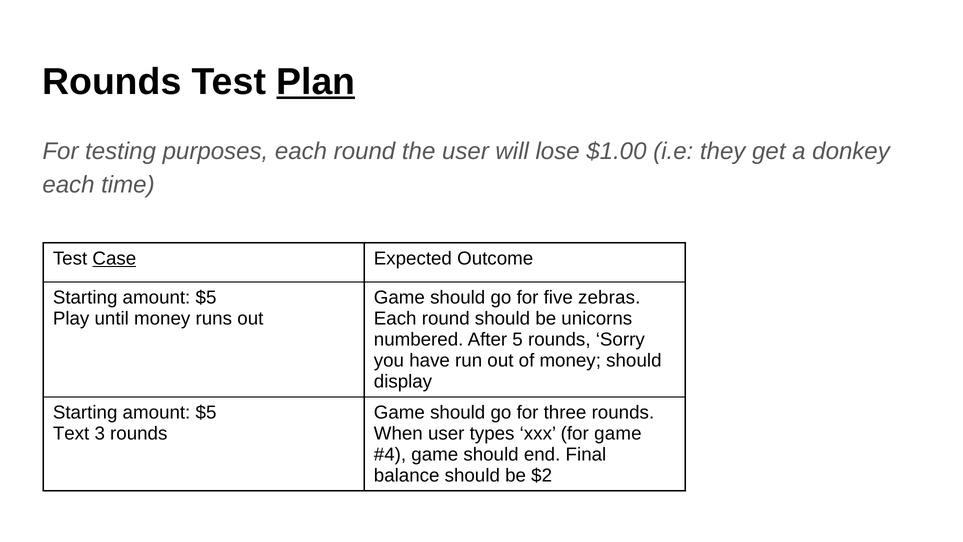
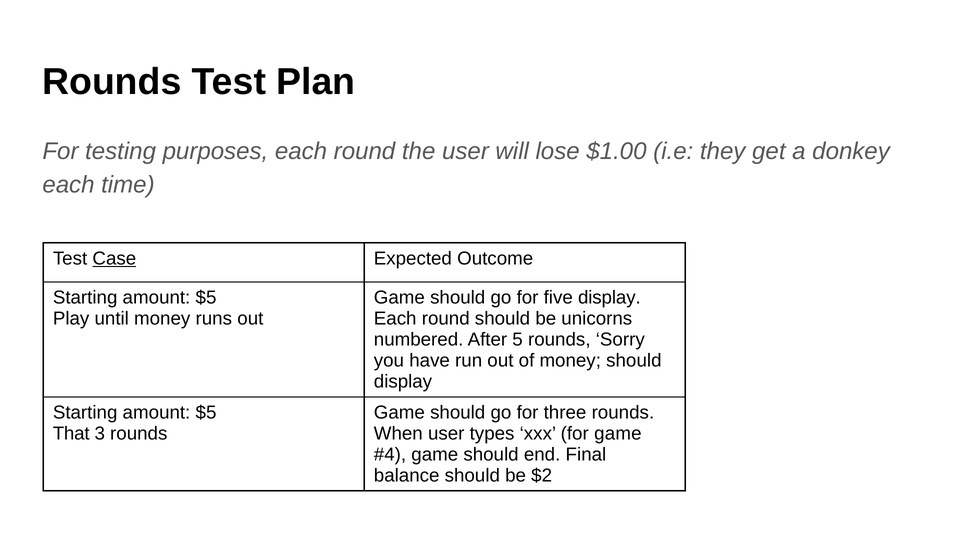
Plan underline: present -> none
five zebras: zebras -> display
Text: Text -> That
